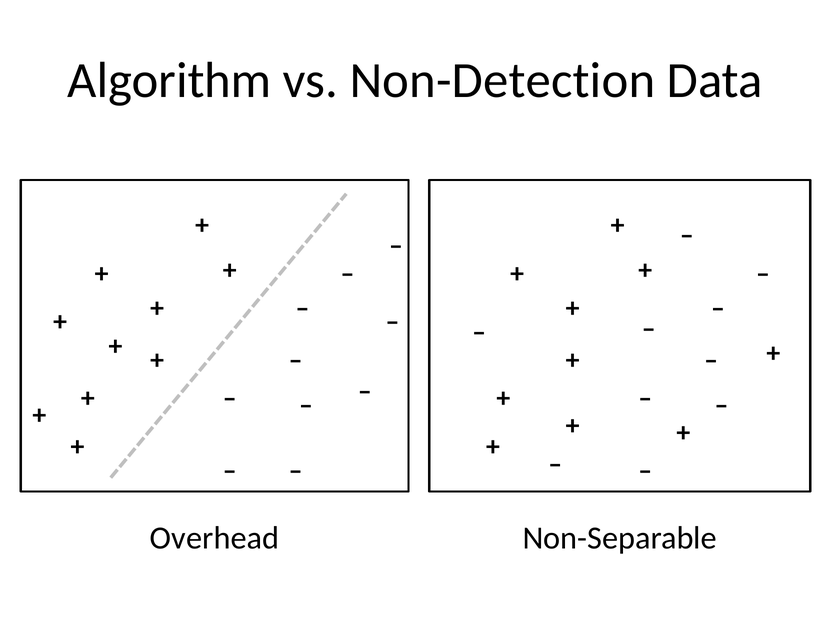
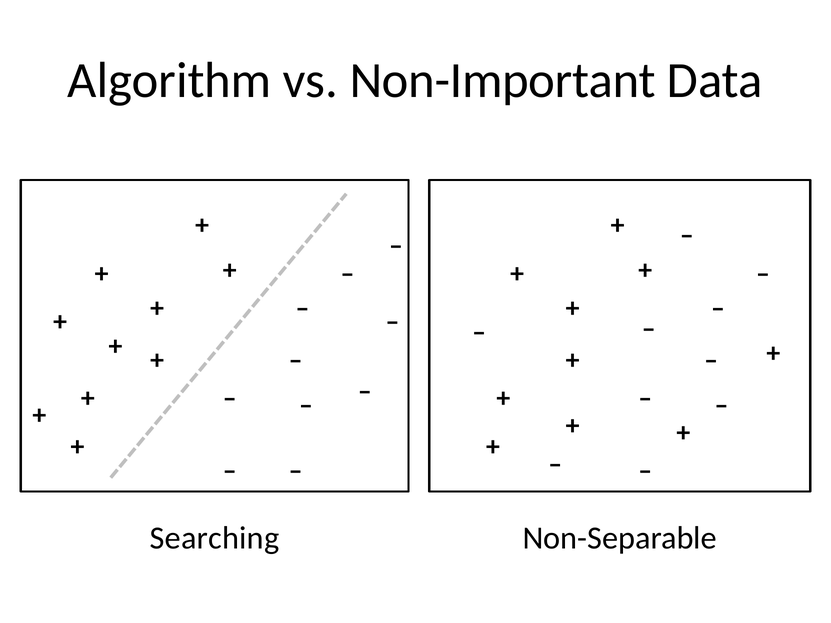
Non-Detection: Non-Detection -> Non-Important
Overhead: Overhead -> Searching
